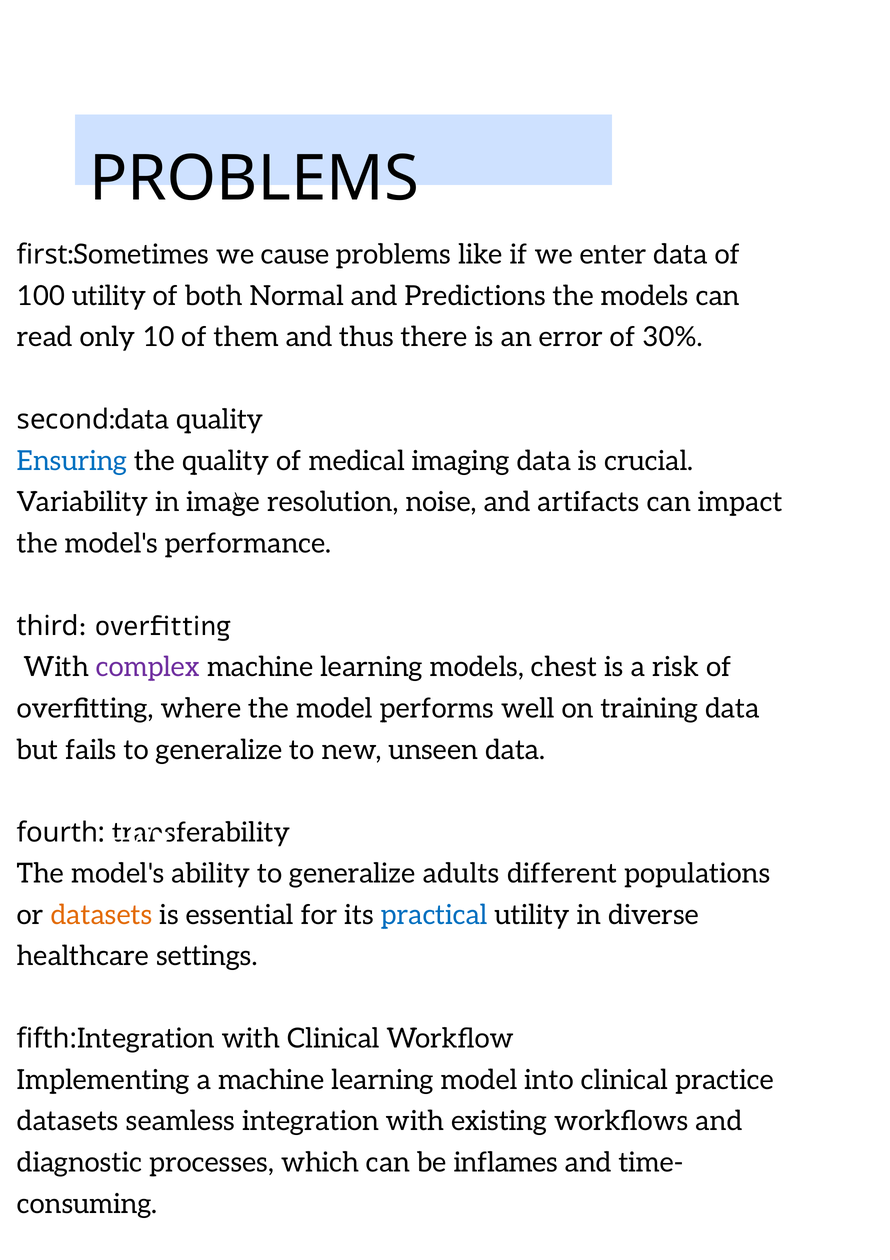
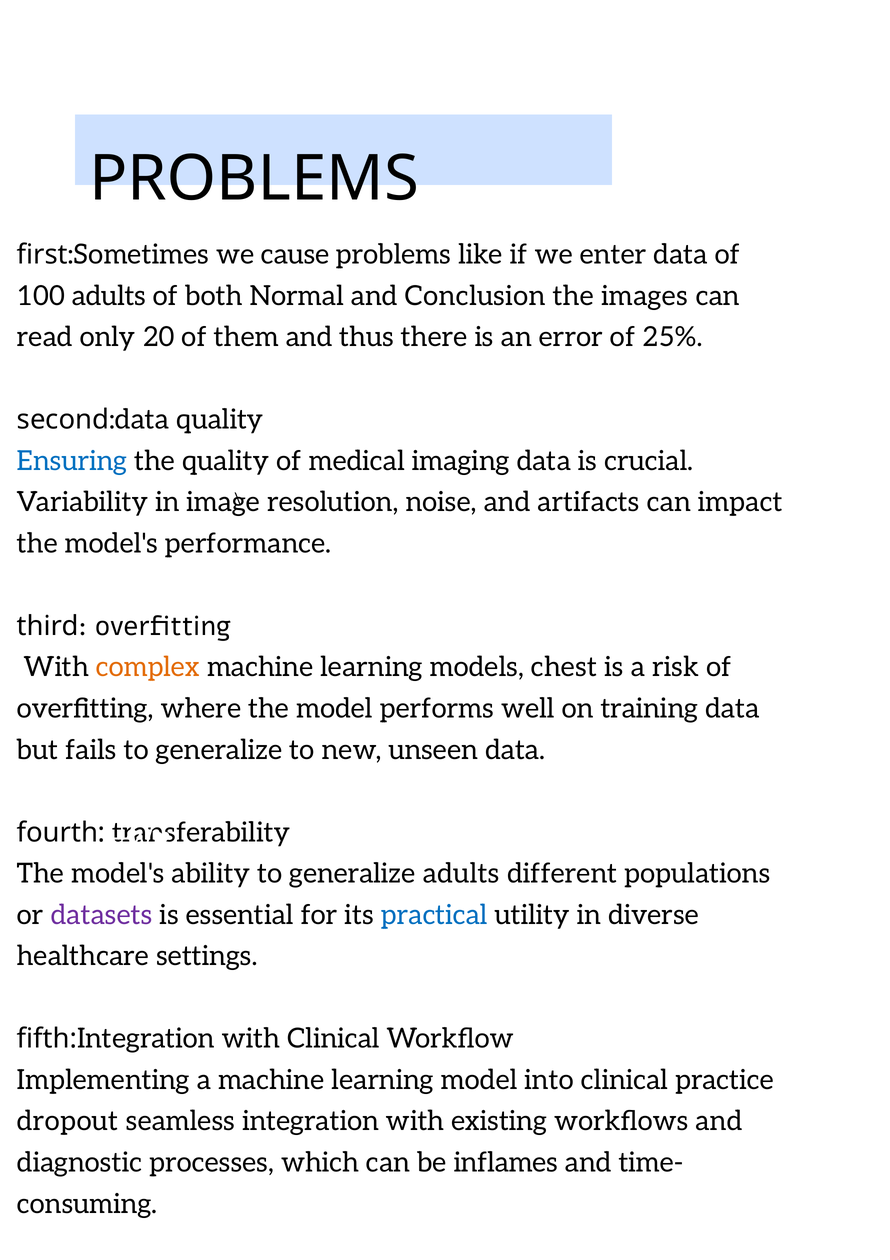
100 utility: utility -> adults
Predictions: Predictions -> Conclusion
the models: models -> images
10: 10 -> 20
30%: 30% -> 25%
complex colour: purple -> orange
datasets at (102, 915) colour: orange -> purple
datasets at (68, 1121): datasets -> dropout
